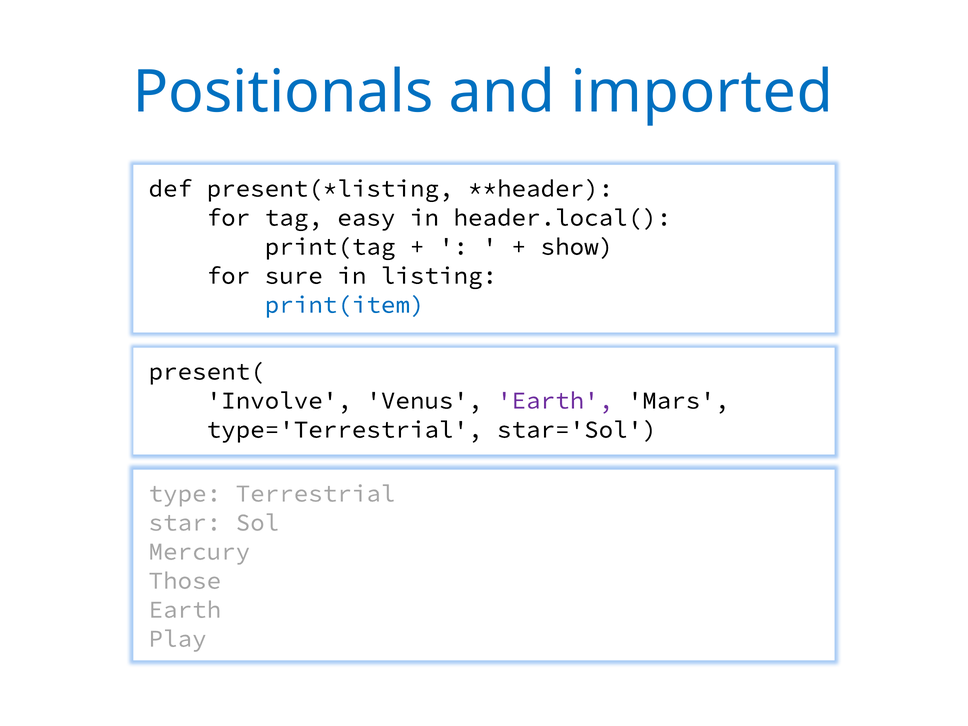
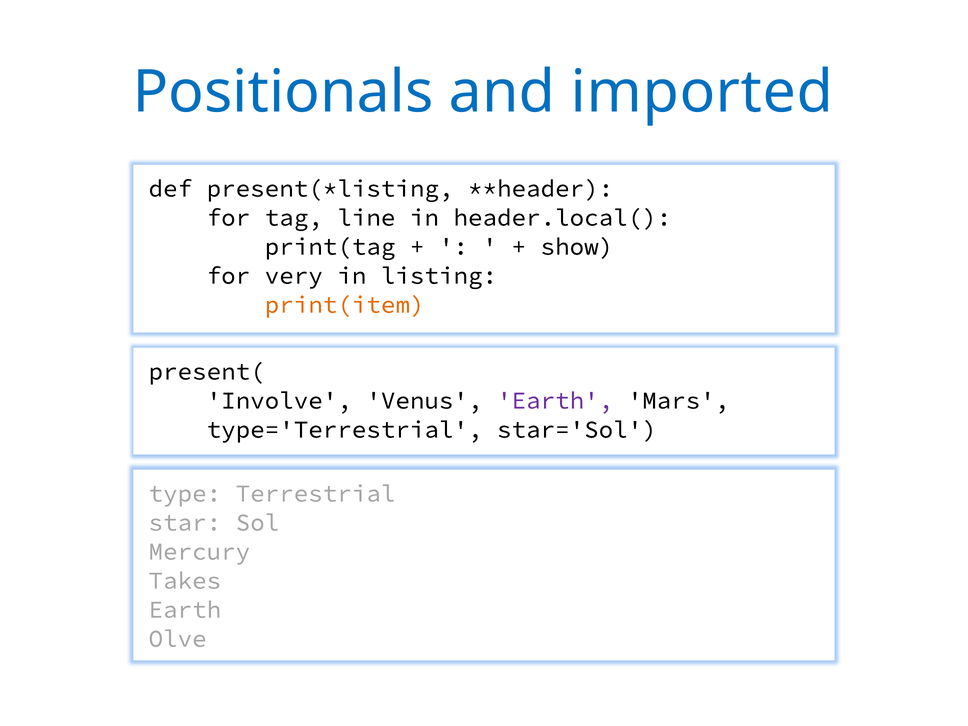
easy: easy -> line
sure: sure -> very
print(item colour: blue -> orange
Those: Those -> Takes
Play: Play -> Olve
